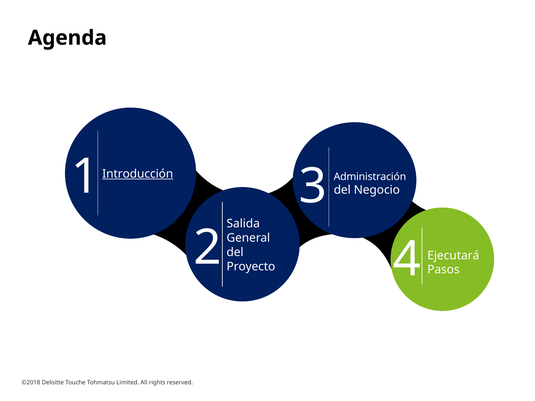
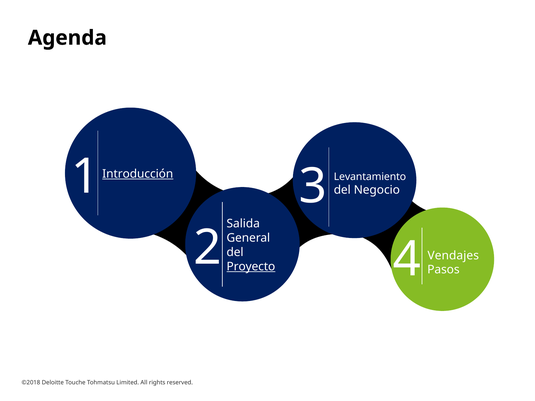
Administración: Administración -> Levantamiento
Ejecutará: Ejecutará -> Vendajes
Proyecto underline: none -> present
